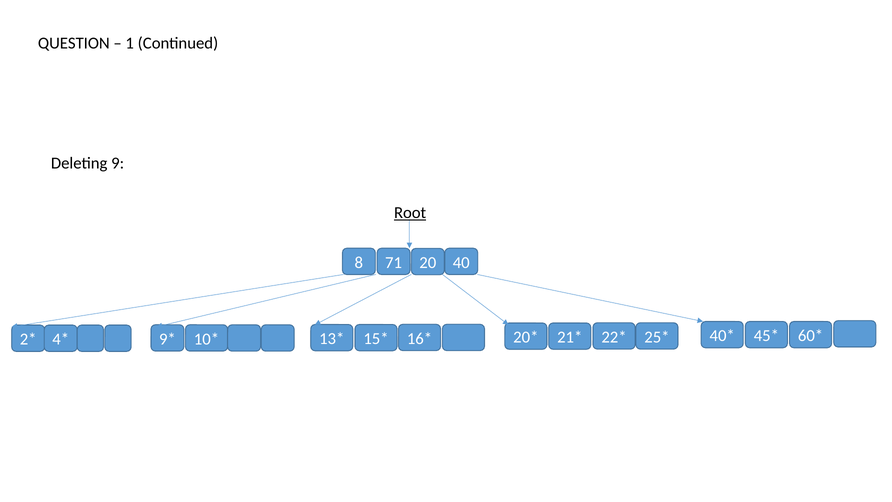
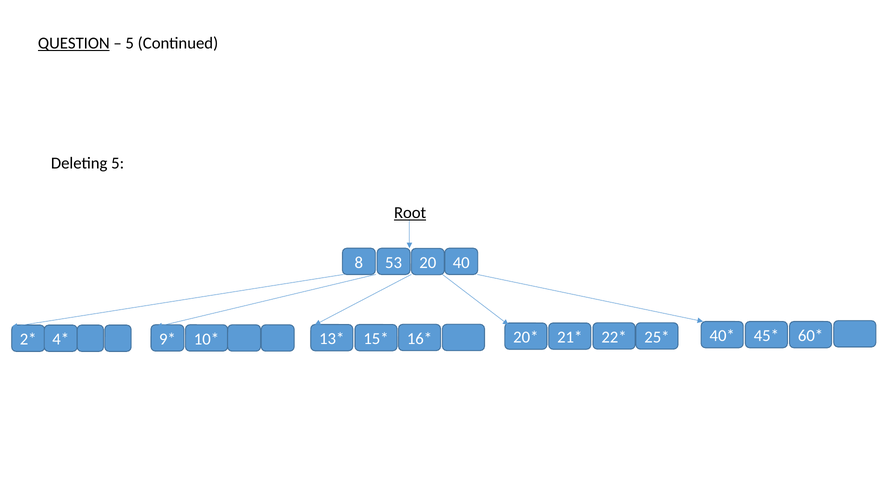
QUESTION underline: none -> present
1 at (130, 43): 1 -> 5
Deleting 9: 9 -> 5
71: 71 -> 53
